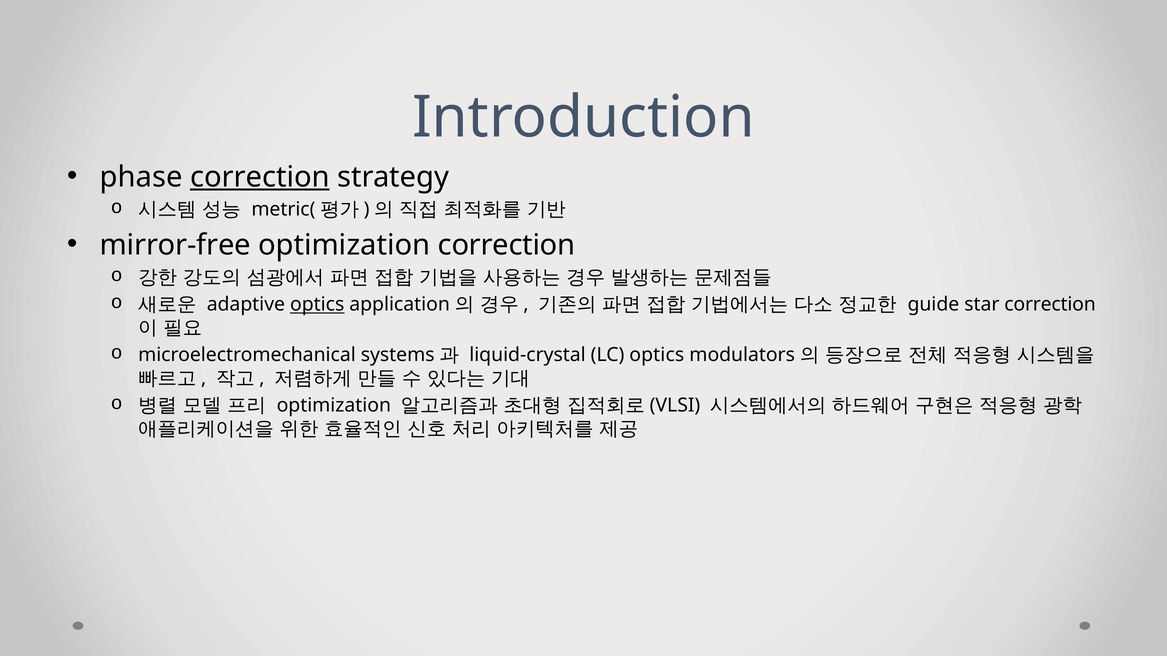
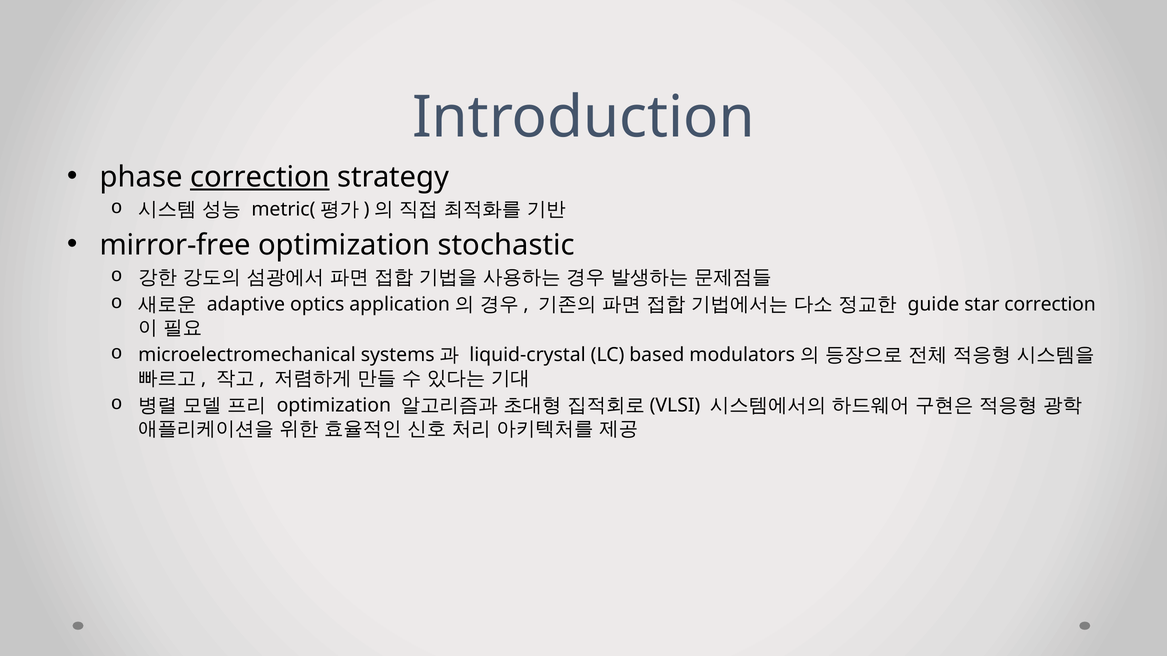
optimization correction: correction -> stochastic
optics at (317, 305) underline: present -> none
LC optics: optics -> based
